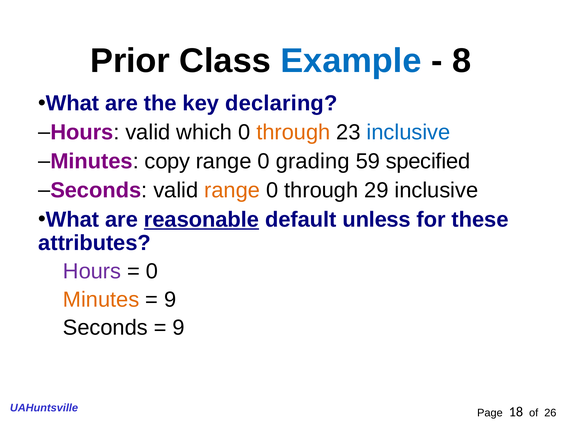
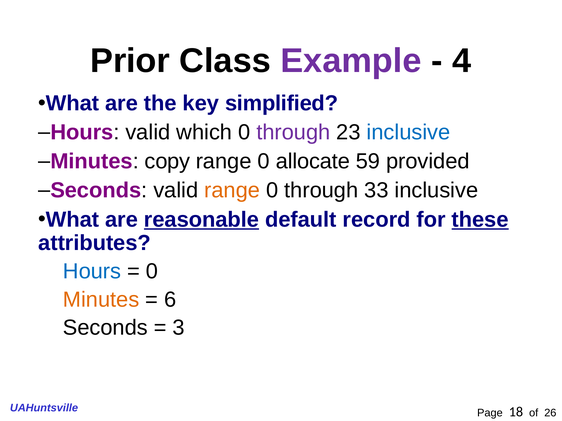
Example colour: blue -> purple
8: 8 -> 4
declaring: declaring -> simplified
through at (293, 133) colour: orange -> purple
grading: grading -> allocate
specified: specified -> provided
29: 29 -> 33
unless: unless -> record
these underline: none -> present
Hours at (92, 272) colour: purple -> blue
9 at (170, 300): 9 -> 6
9 at (179, 328): 9 -> 3
